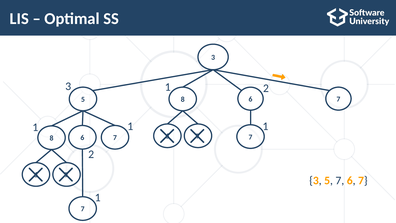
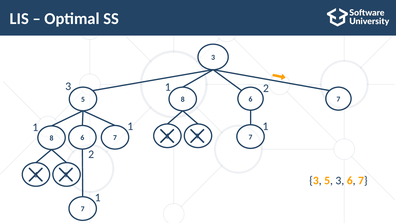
5 7: 7 -> 3
